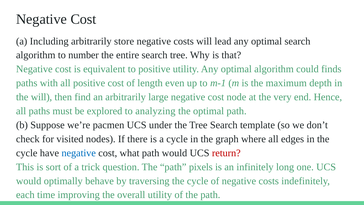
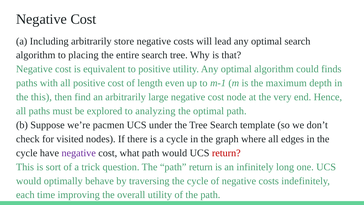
number: number -> placing
the will: will -> this
negative at (79, 153) colour: blue -> purple
path pixels: pixels -> return
